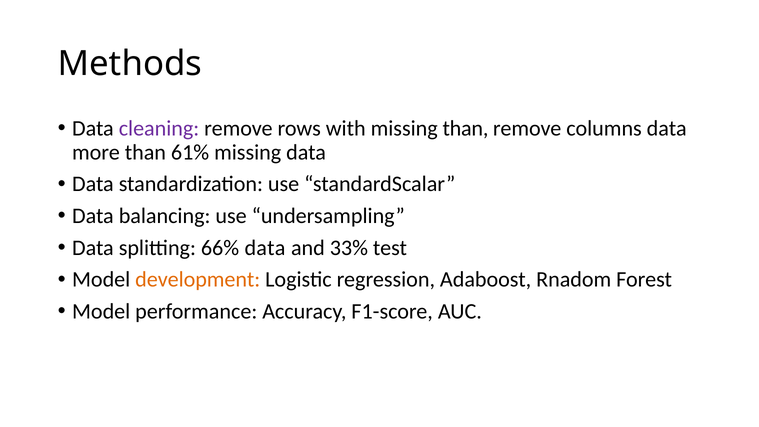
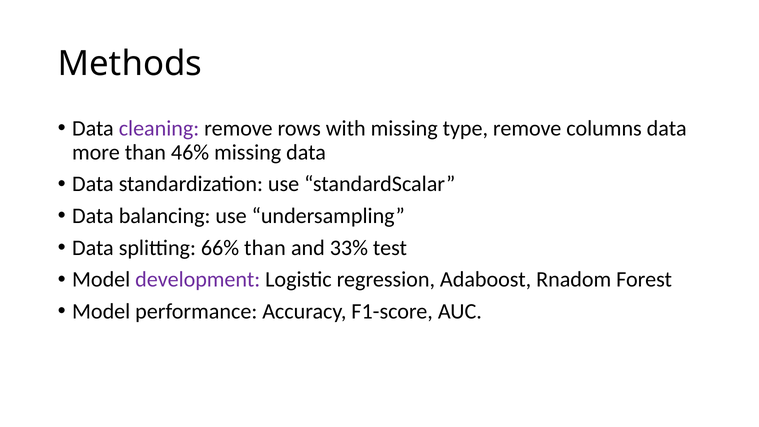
missing than: than -> type
61%: 61% -> 46%
66% data: data -> than
development colour: orange -> purple
